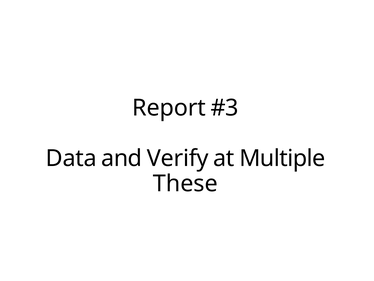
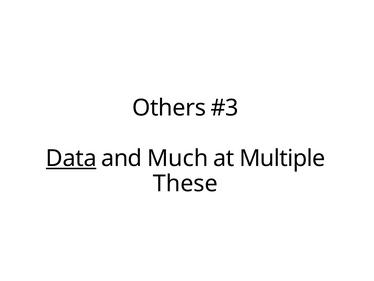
Report: Report -> Others
Data underline: none -> present
Verify: Verify -> Much
